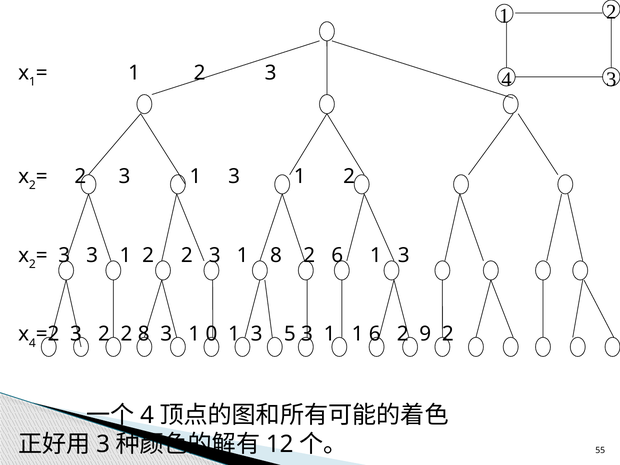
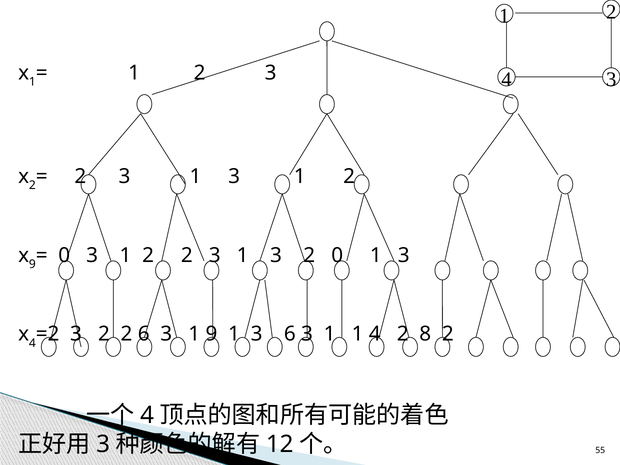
2 at (32, 264): 2 -> 9
3 at (64, 255): 3 -> 0
8 at (276, 255): 8 -> 3
2 6: 6 -> 0
2 8: 8 -> 6
1 0: 0 -> 9
3 5: 5 -> 6
1 1 6: 6 -> 4
9: 9 -> 8
